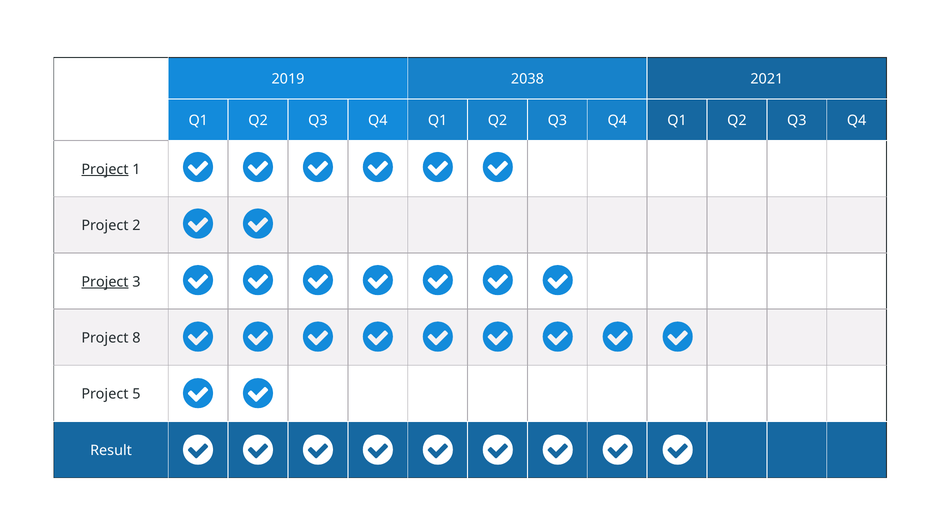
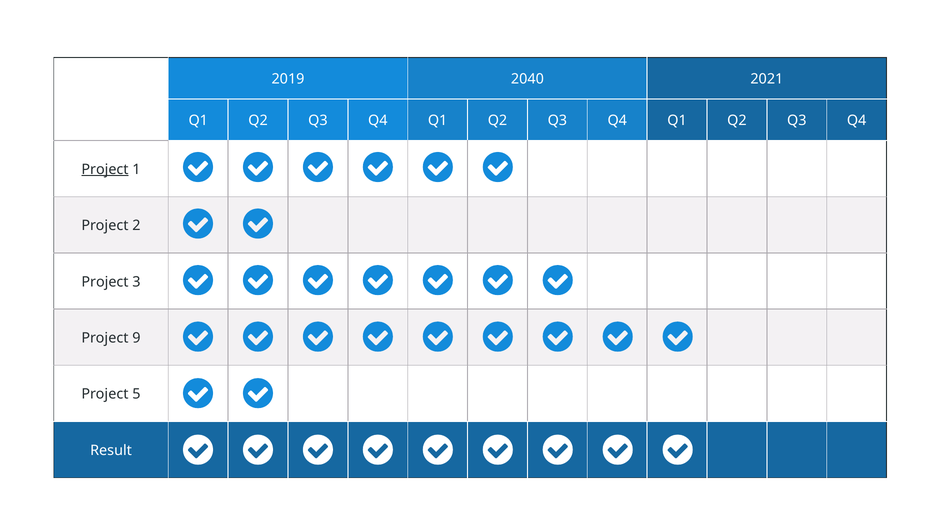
2038: 2038 -> 2040
Project at (105, 282) underline: present -> none
8: 8 -> 9
